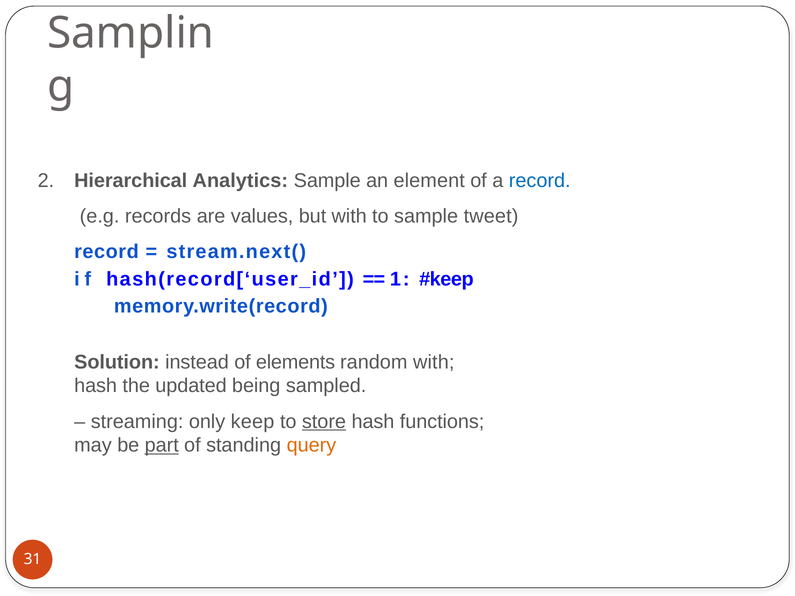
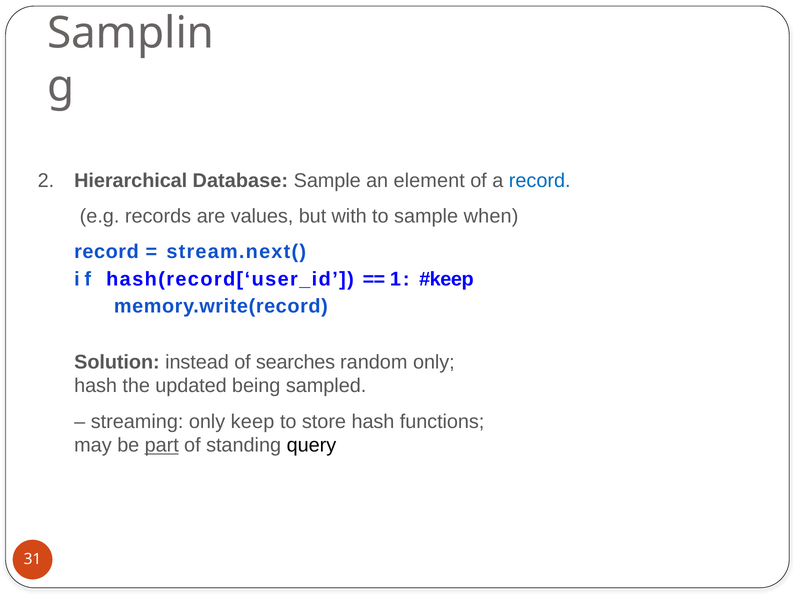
Analytics: Analytics -> Database
tweet: tweet -> when
elements: elements -> searches
random with: with -> only
store underline: present -> none
query colour: orange -> black
